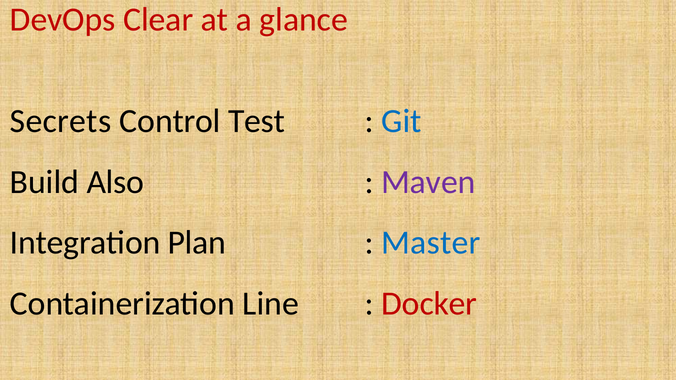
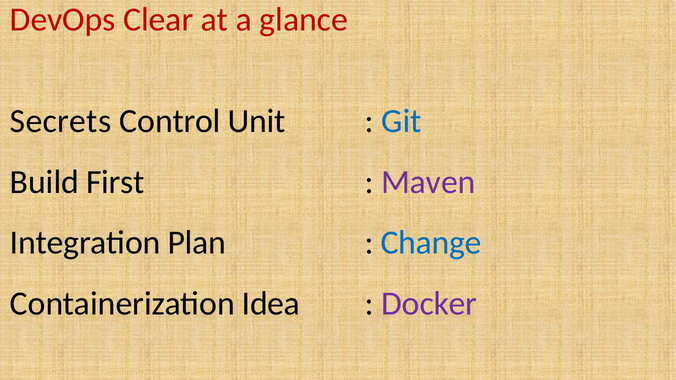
Test: Test -> Unit
Also: Also -> First
Master: Master -> Change
Line: Line -> Idea
Docker colour: red -> purple
